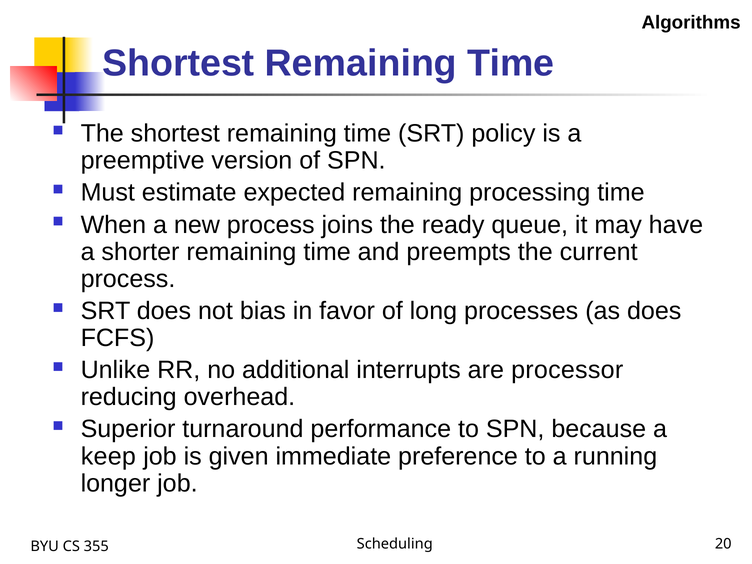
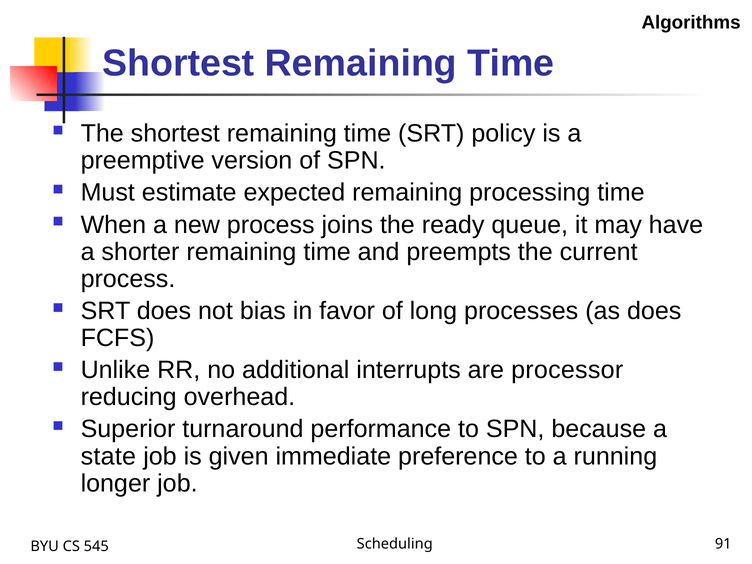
keep: keep -> state
20: 20 -> 91
355: 355 -> 545
